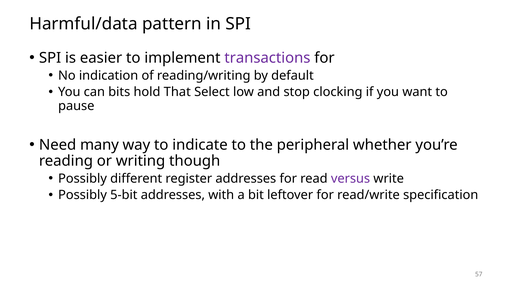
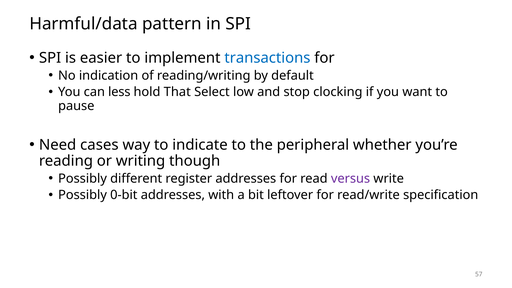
transactions colour: purple -> blue
bits: bits -> less
many: many -> cases
5-bit: 5-bit -> 0-bit
